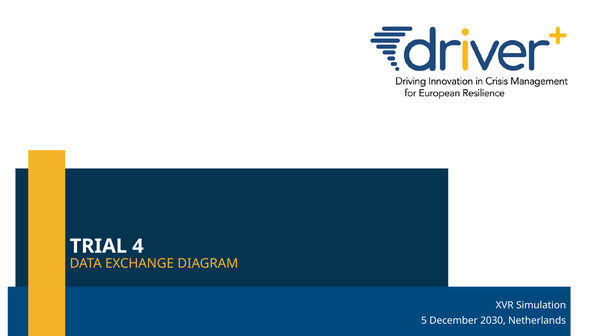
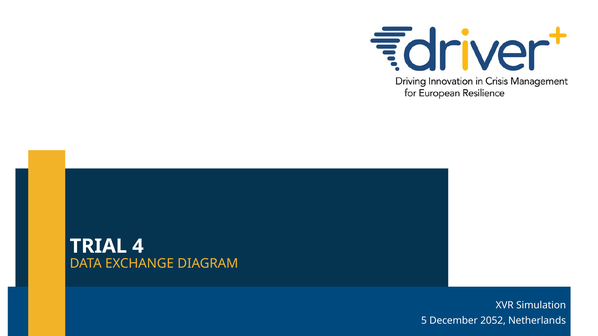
2030: 2030 -> 2052
